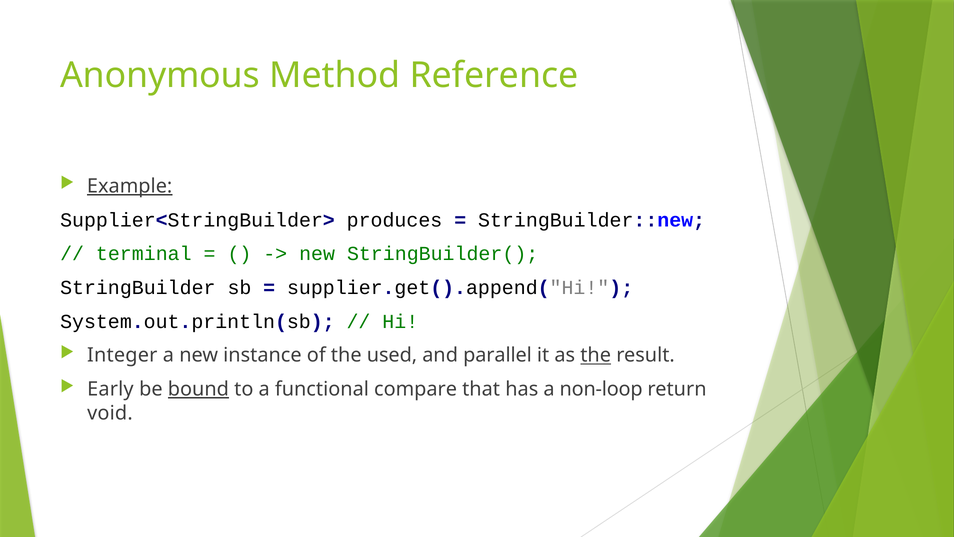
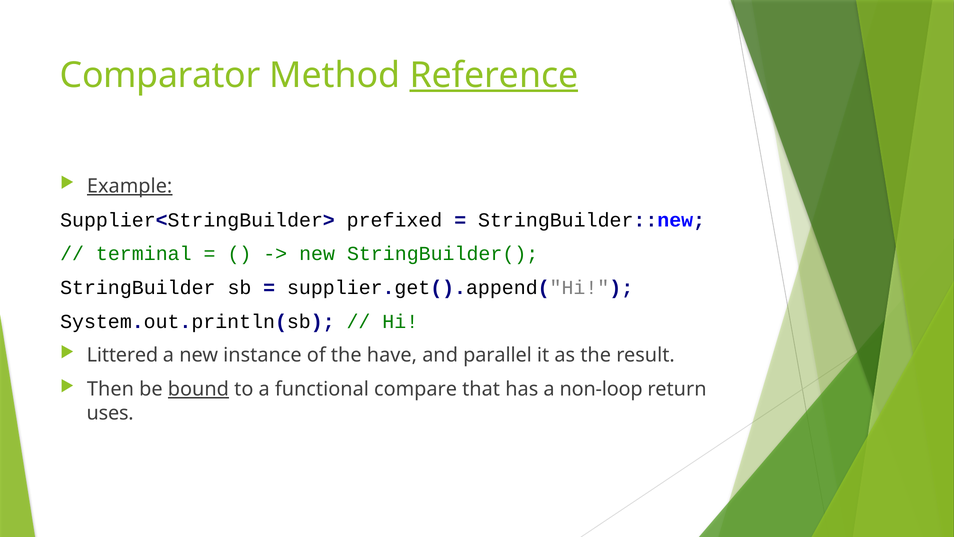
Anonymous: Anonymous -> Comparator
Reference underline: none -> present
produces: produces -> prefixed
Integer: Integer -> Littered
used: used -> have
the at (596, 355) underline: present -> none
Early: Early -> Then
void: void -> uses
